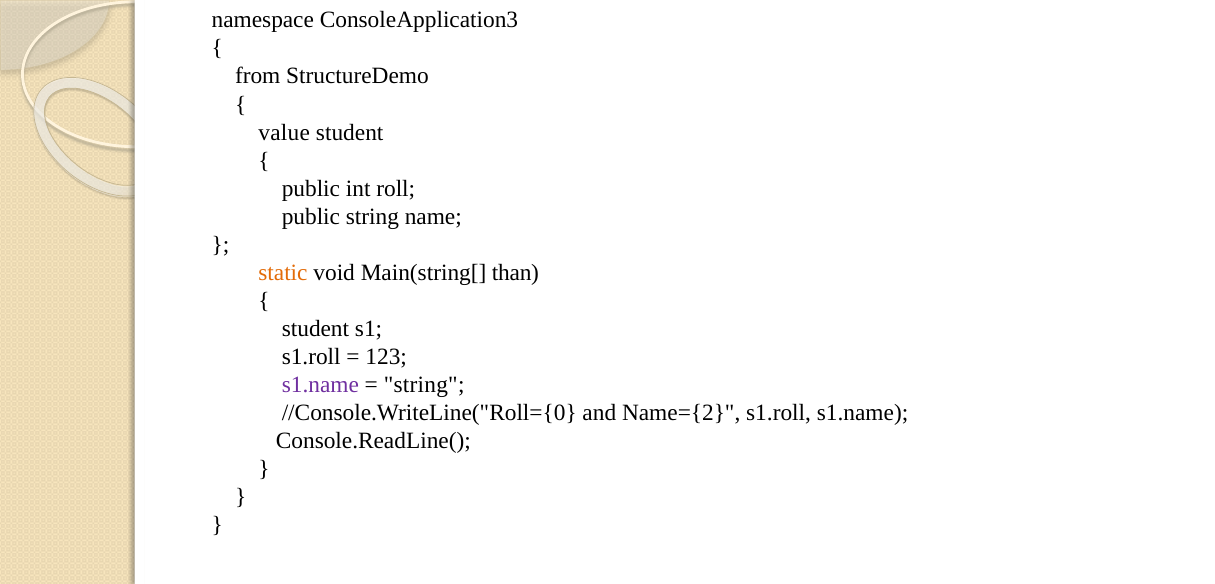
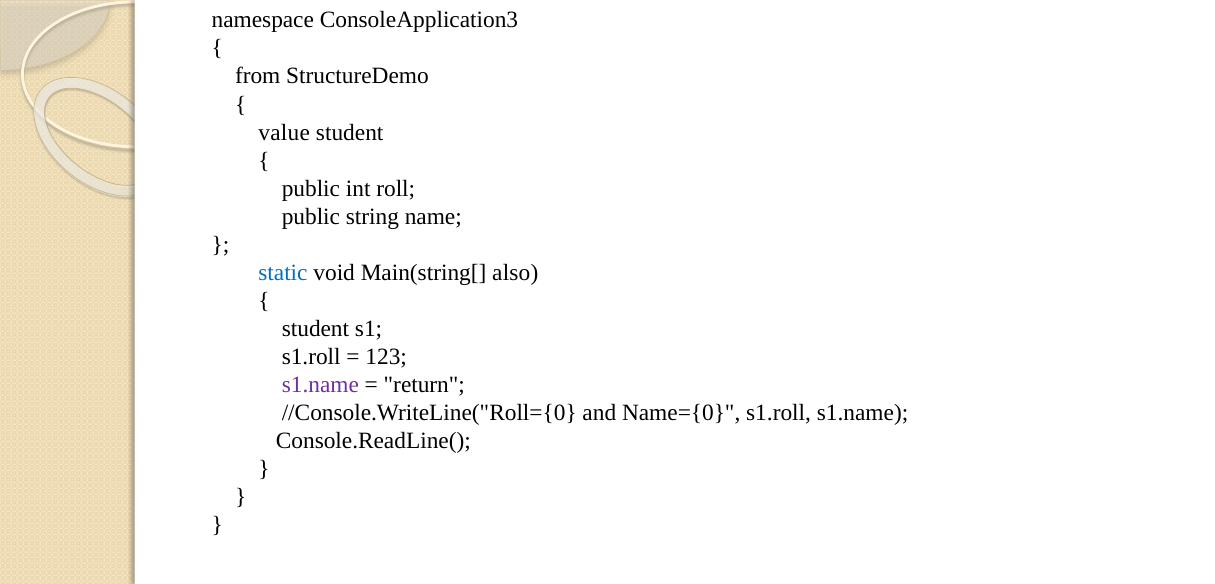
static colour: orange -> blue
than: than -> also
string at (424, 385): string -> return
Name={2: Name={2 -> Name={0
